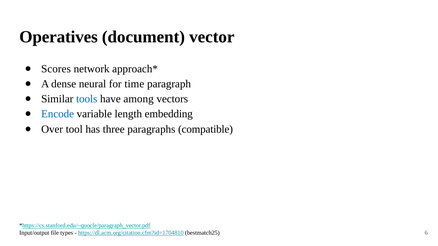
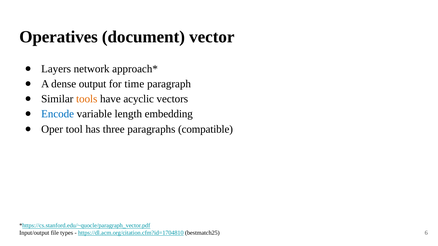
Scores: Scores -> Layers
neural: neural -> output
tools colour: blue -> orange
among: among -> acyclic
Over: Over -> Oper
